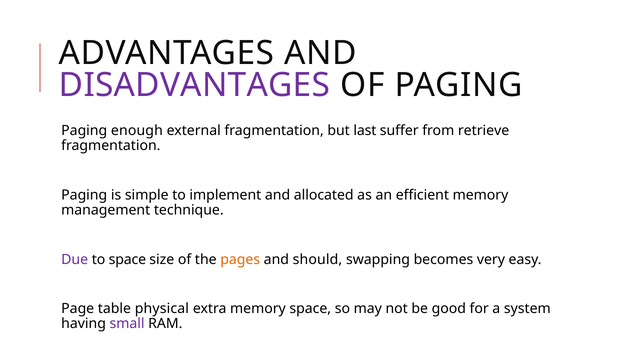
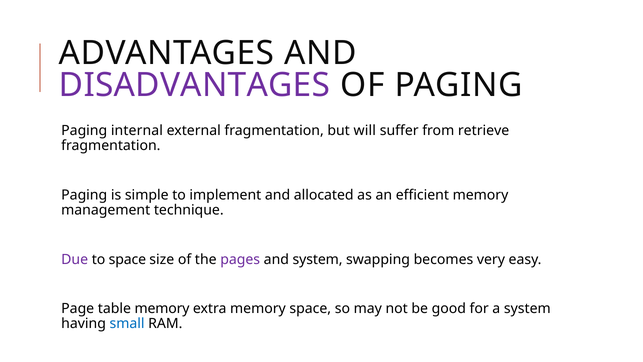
enough: enough -> internal
last: last -> will
pages colour: orange -> purple
and should: should -> system
table physical: physical -> memory
small colour: purple -> blue
